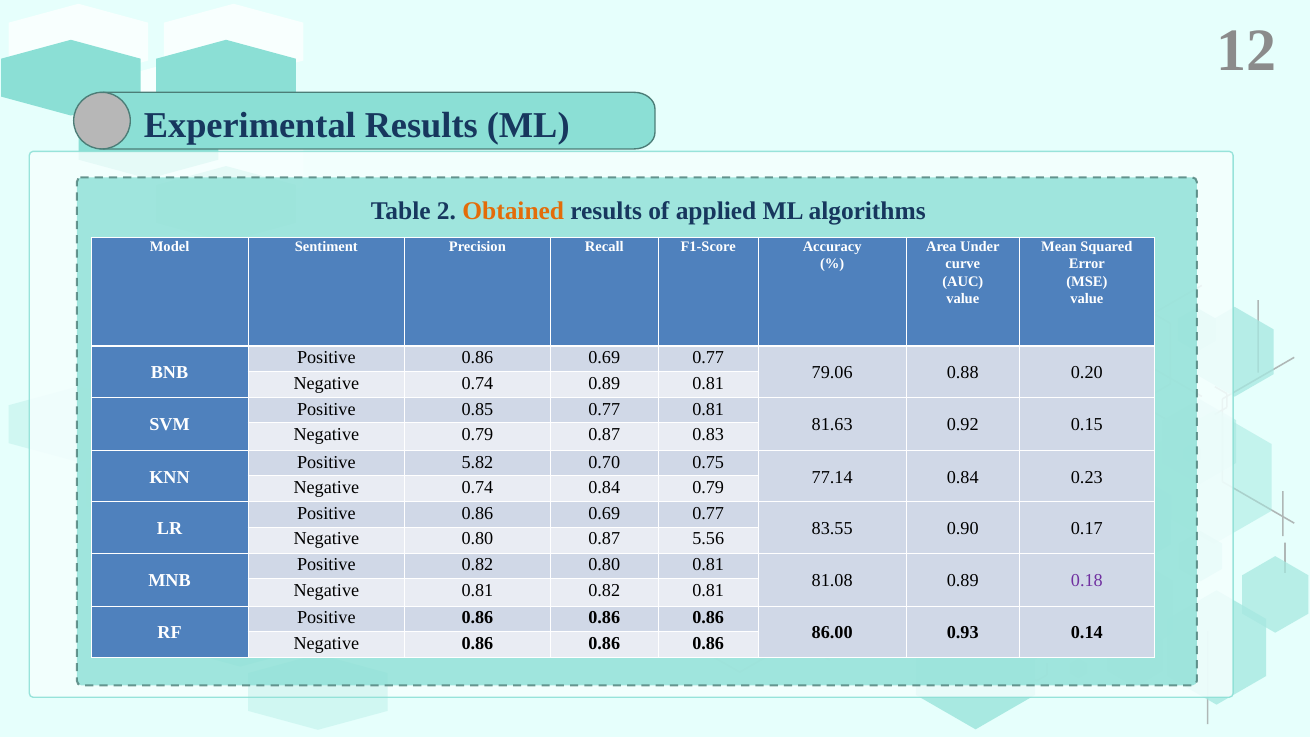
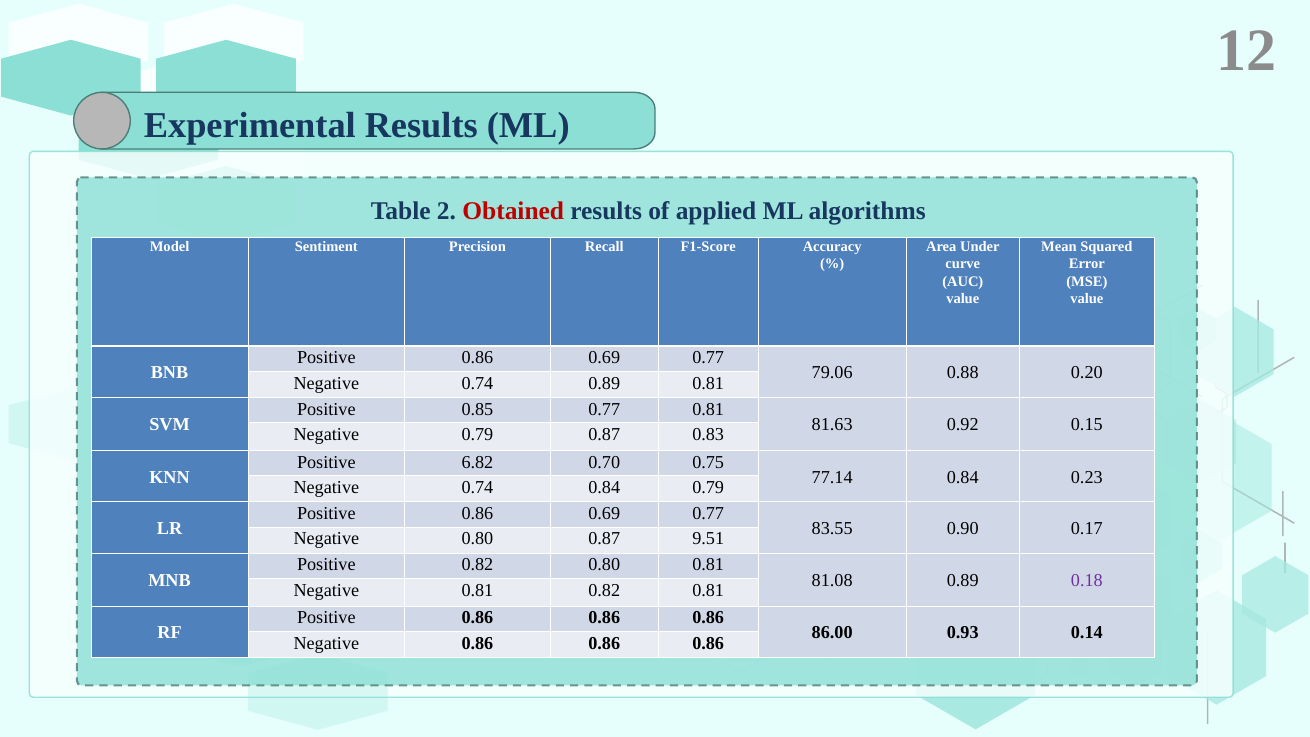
Obtained colour: orange -> red
5.82: 5.82 -> 6.82
5.56: 5.56 -> 9.51
